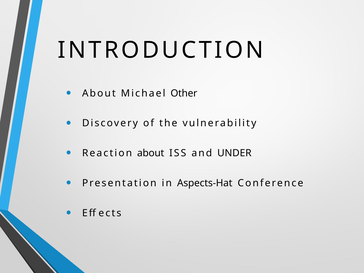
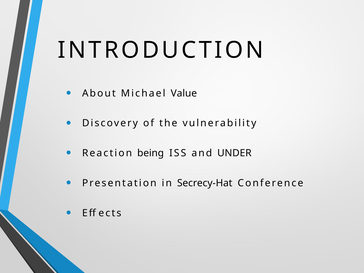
Other: Other -> Value
Reaction about: about -> being
Aspects-Hat: Aspects-Hat -> Secrecy-Hat
